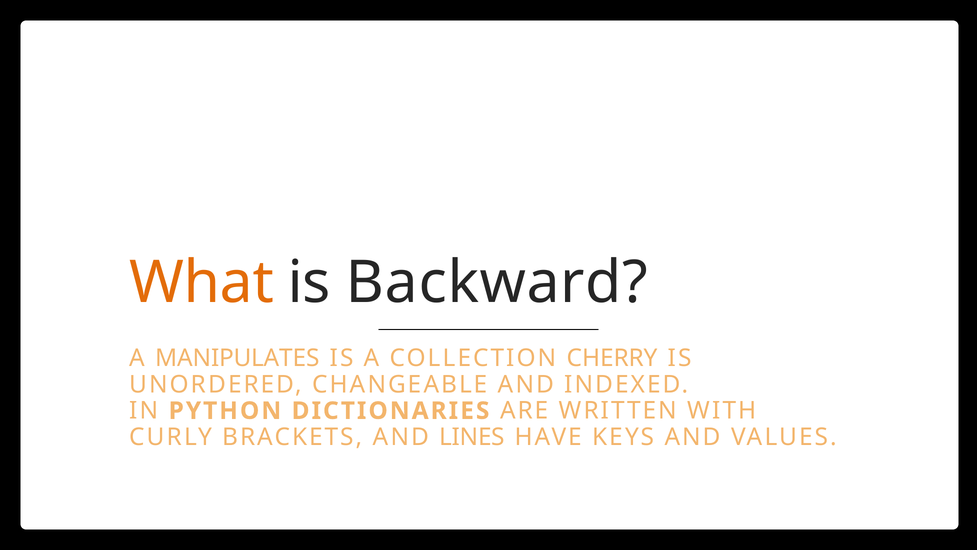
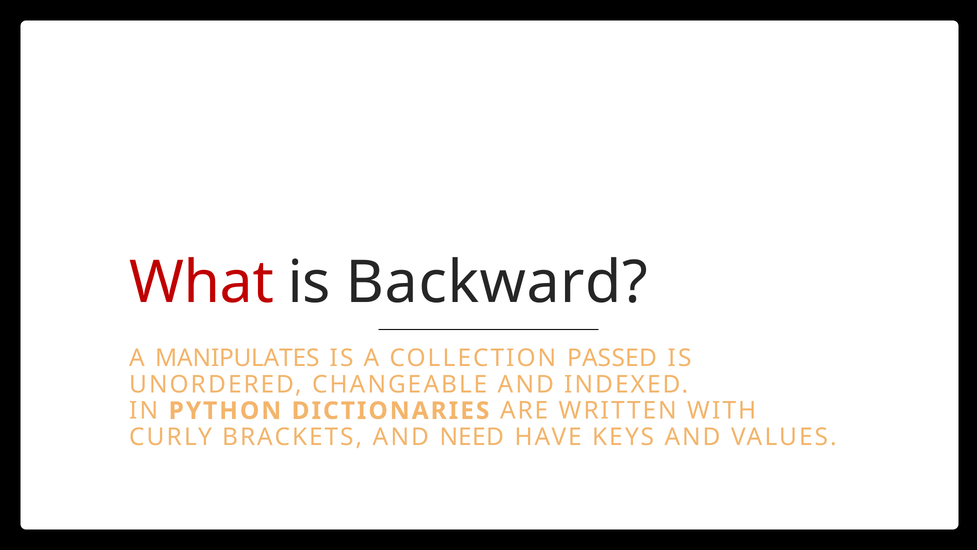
What colour: orange -> red
CHERRY: CHERRY -> PASSED
LINES: LINES -> NEED
